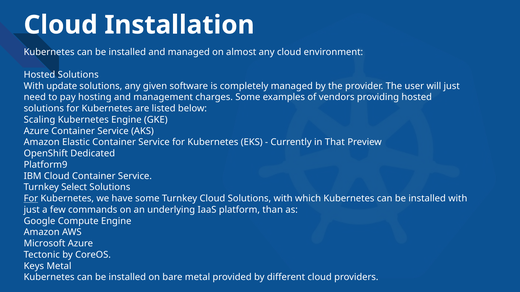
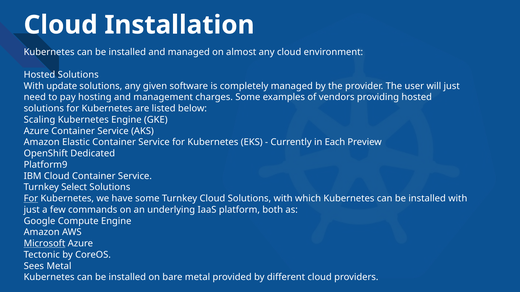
That: That -> Each
than: than -> both
Microsoft underline: none -> present
Keys: Keys -> Sees
